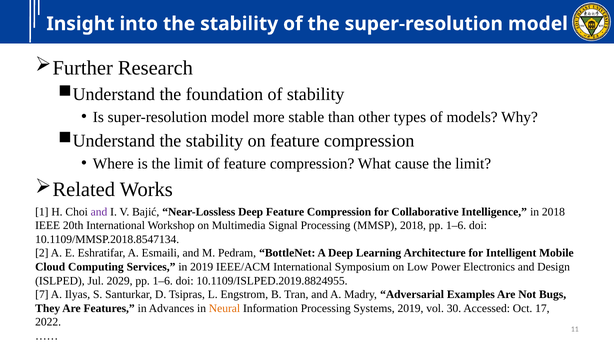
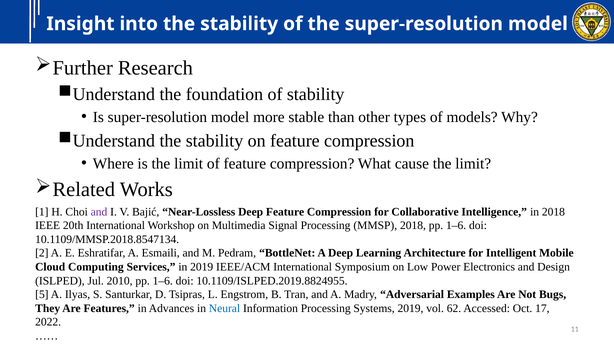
2029: 2029 -> 2010
7: 7 -> 5
Neural colour: orange -> blue
30: 30 -> 62
